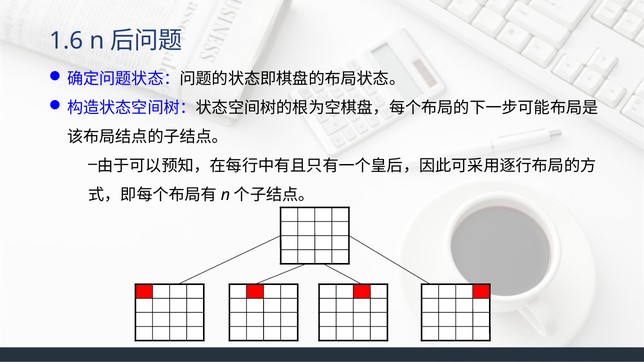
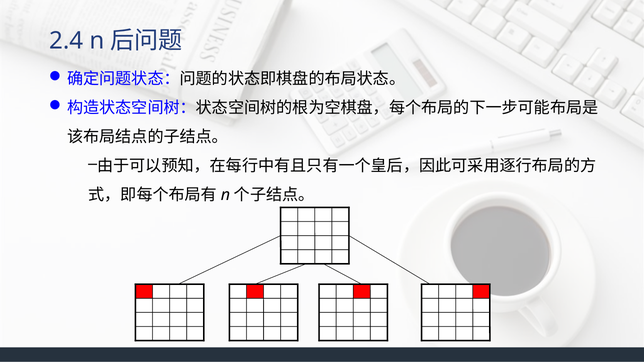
1.6: 1.6 -> 2.4
